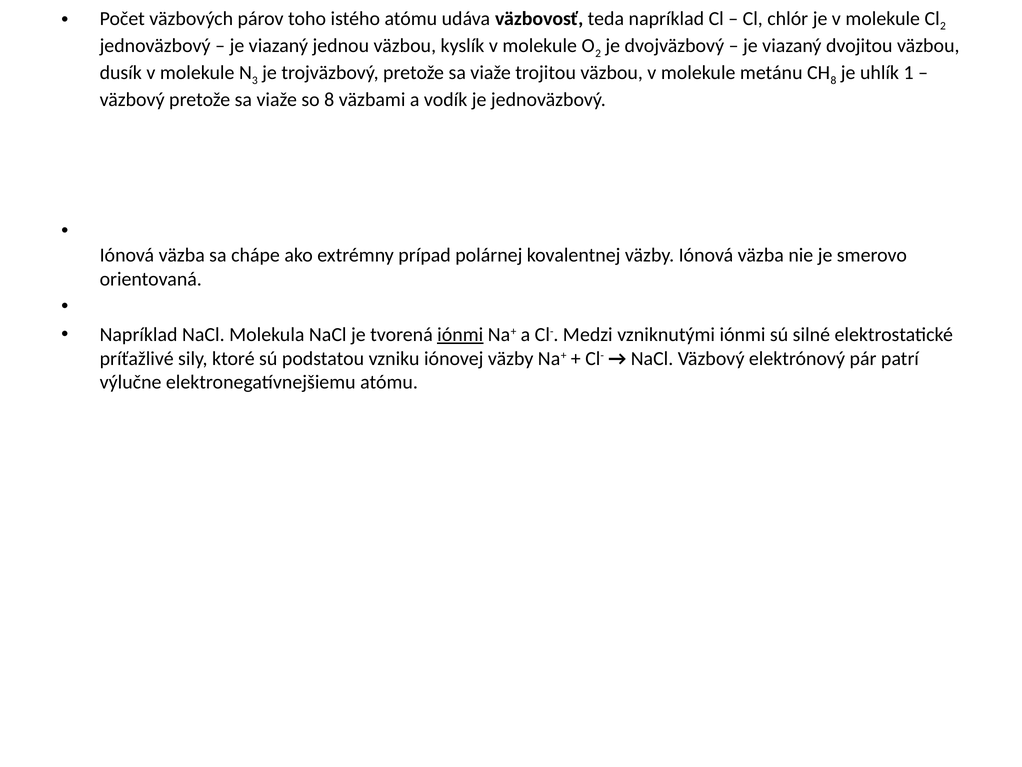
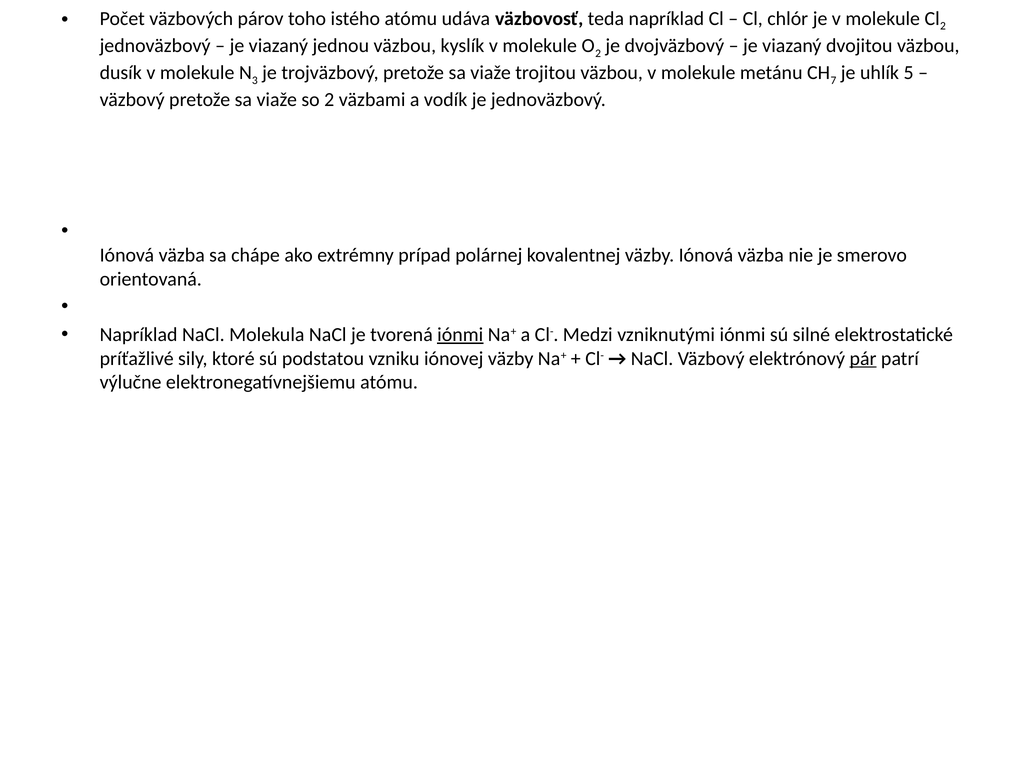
8 at (834, 80): 8 -> 7
1: 1 -> 5
so 8: 8 -> 2
pár underline: none -> present
